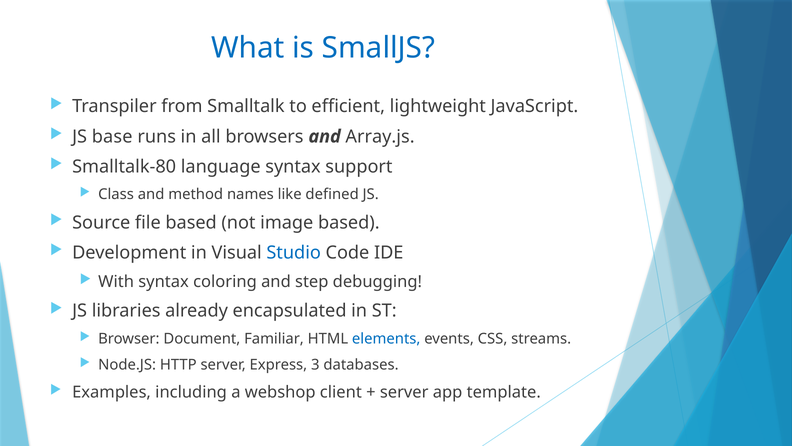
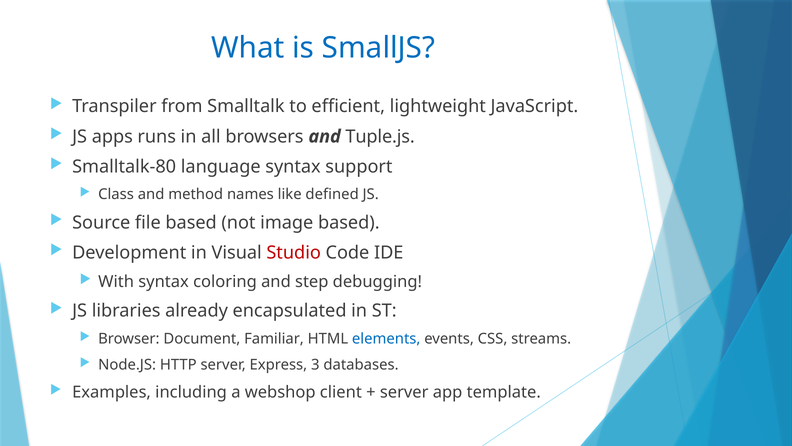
base: base -> apps
Array.js: Array.js -> Tuple.js
Studio colour: blue -> red
